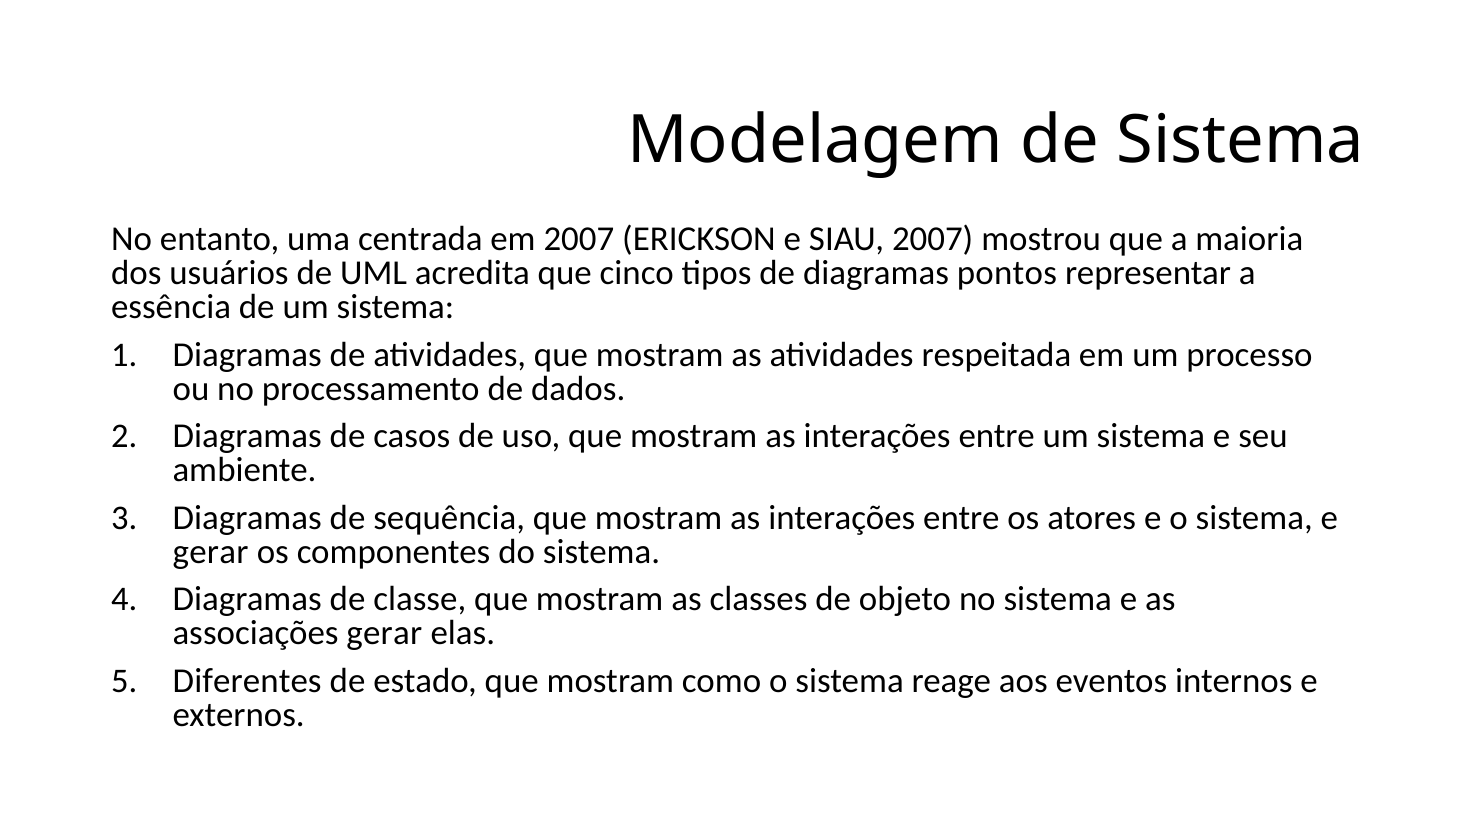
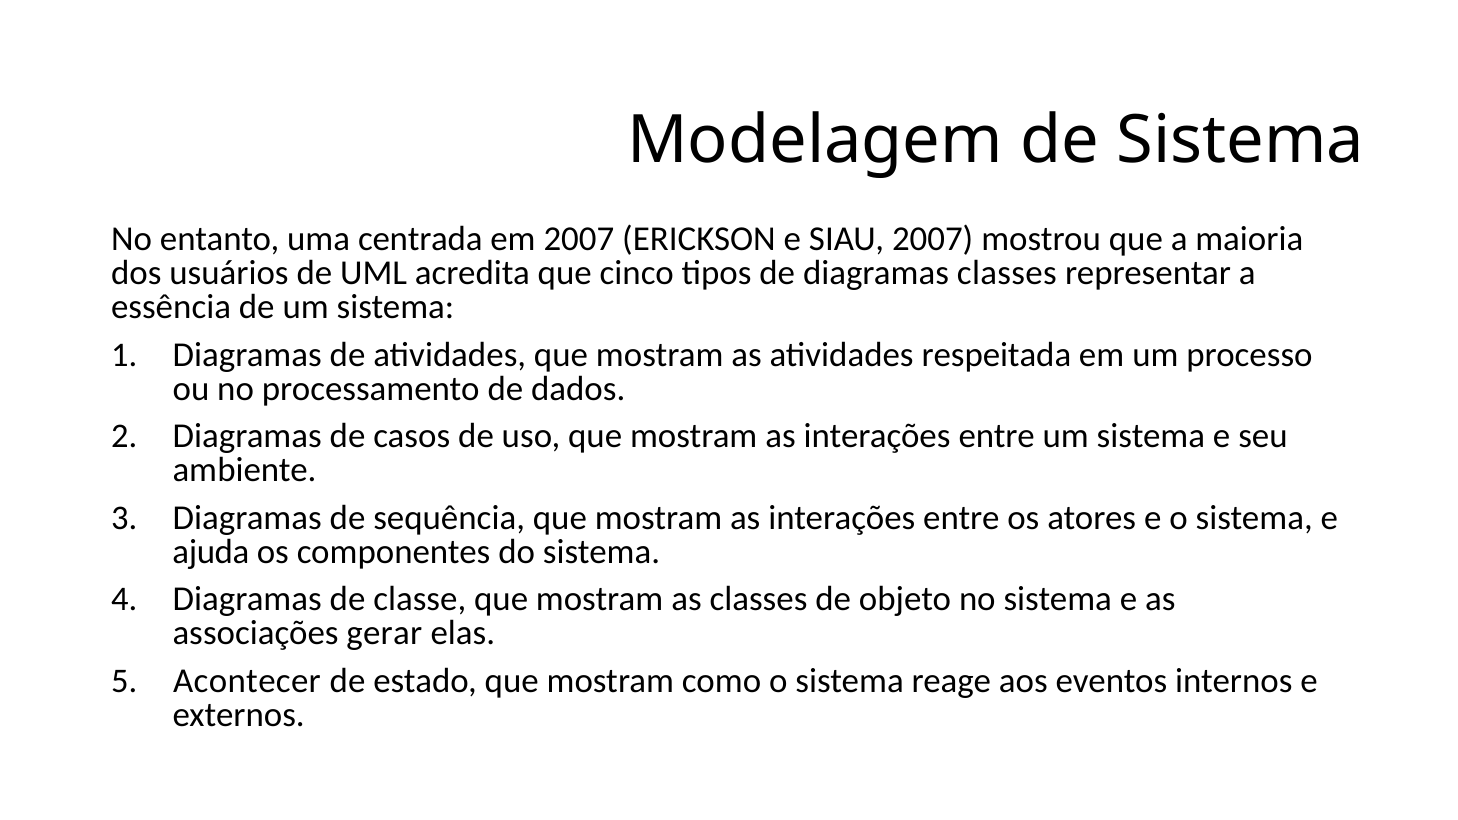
diagramas pontos: pontos -> classes
gerar at (211, 552): gerar -> ajuda
Diferentes: Diferentes -> Acontecer
